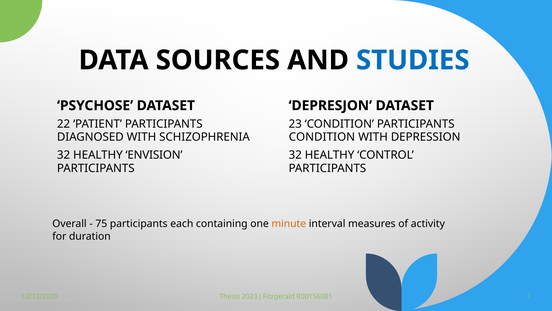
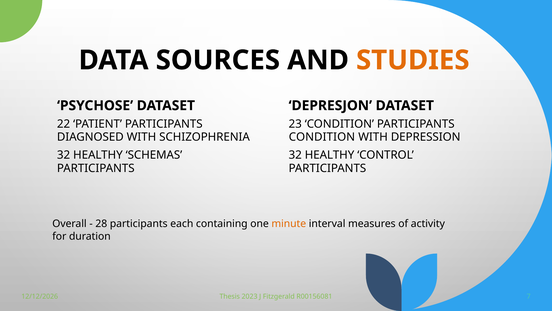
STUDIES colour: blue -> orange
ENVISION: ENVISION -> SCHEMAS
75: 75 -> 28
